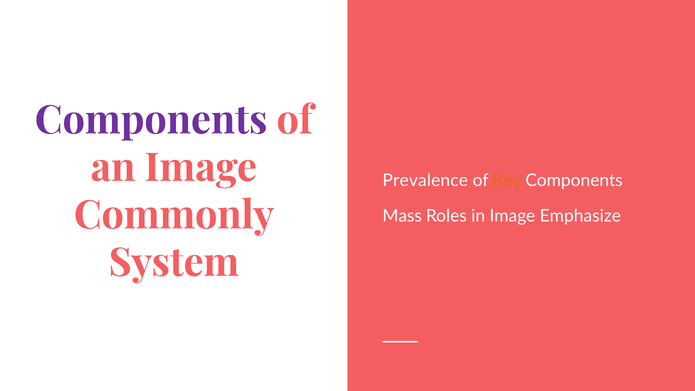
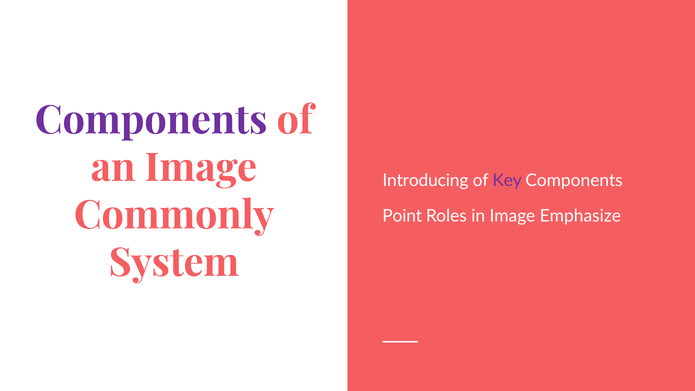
Prevalence: Prevalence -> Introducing
Key colour: orange -> purple
Mass: Mass -> Point
